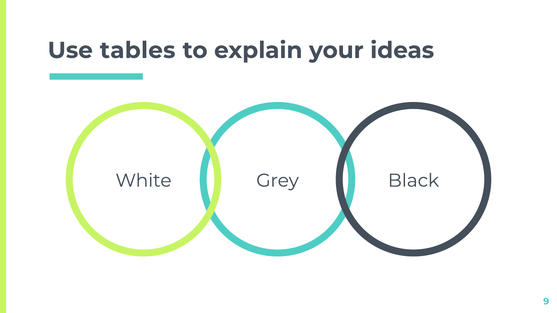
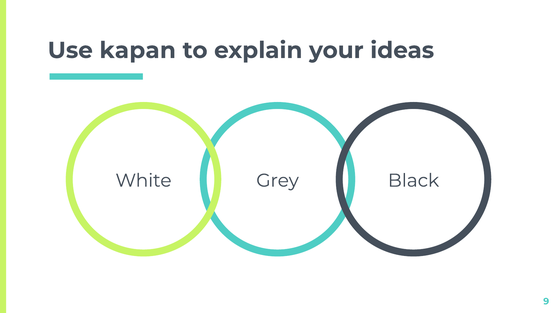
tables: tables -> kapan
